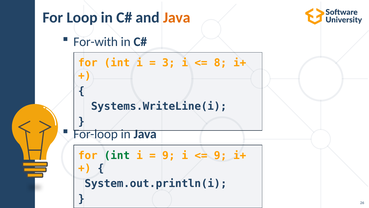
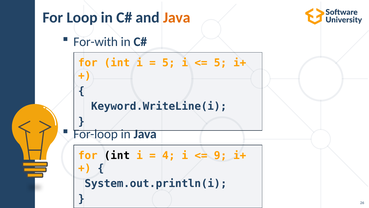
3 at (169, 63): 3 -> 5
8 at (220, 63): 8 -> 5
Systems.WriteLine(i: Systems.WriteLine(i -> Keyword.WriteLine(i
int at (117, 155) colour: green -> black
9 at (169, 155): 9 -> 4
